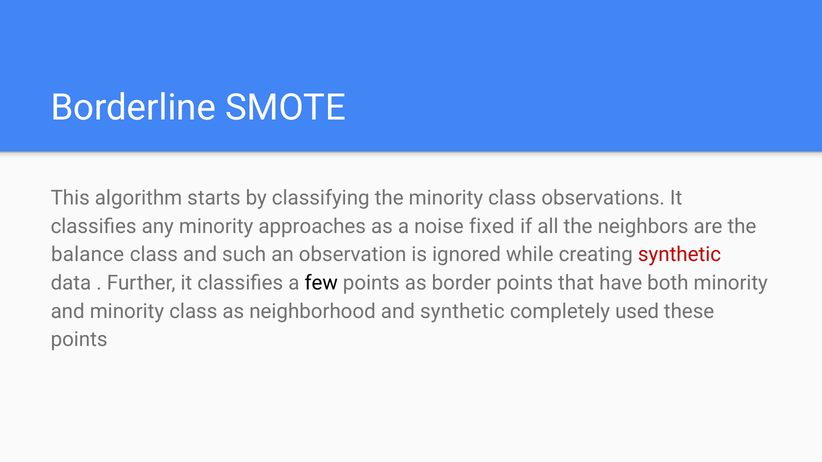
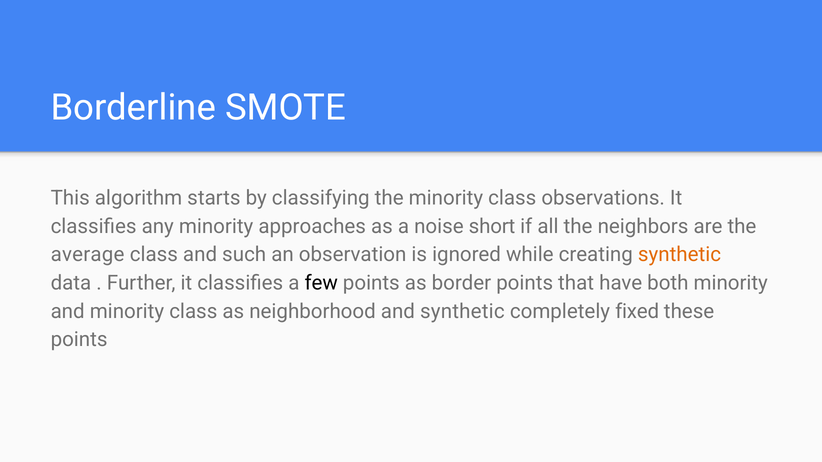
fixed: fixed -> short
balance: balance -> average
synthetic at (679, 255) colour: red -> orange
used: used -> fixed
